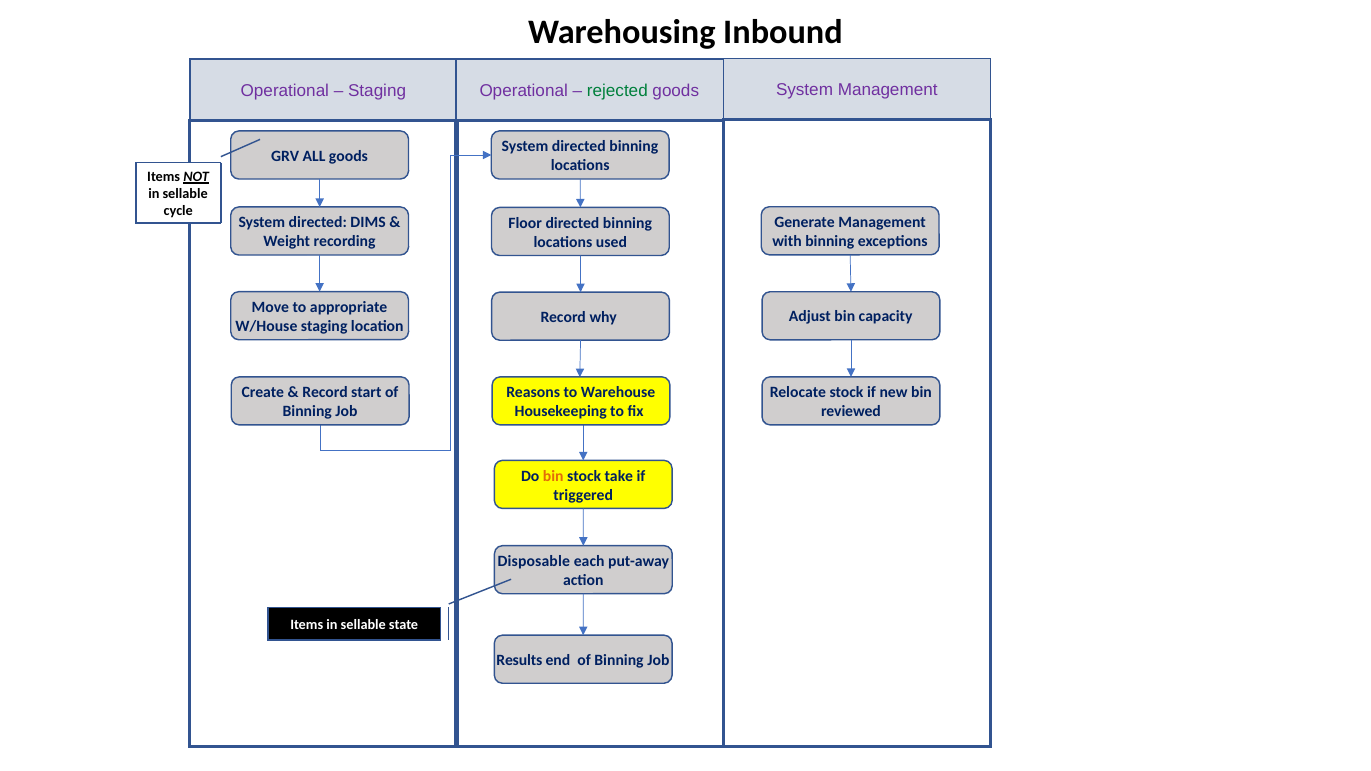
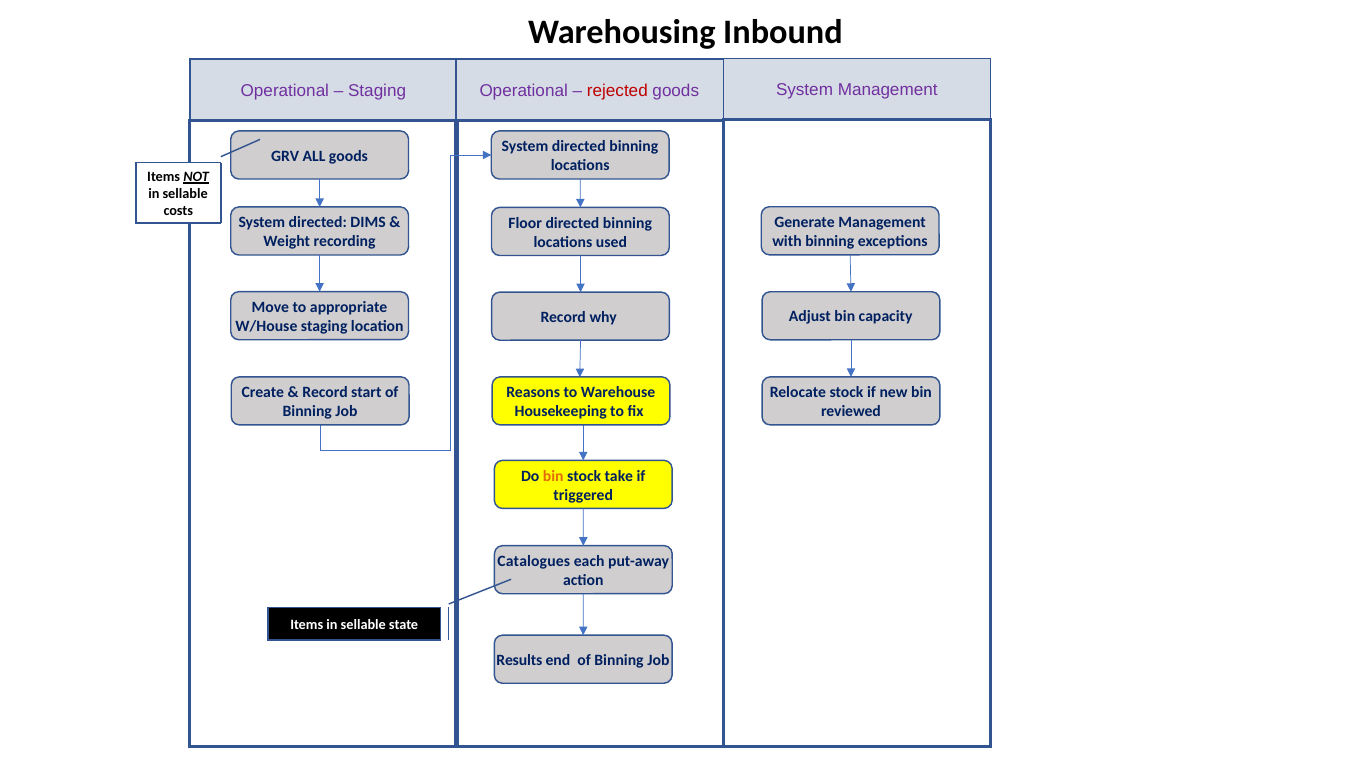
rejected colour: green -> red
cycle: cycle -> costs
Disposable: Disposable -> Catalogues
